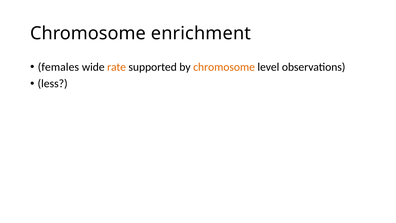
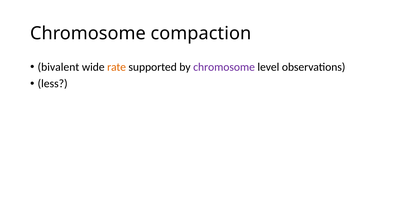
enrichment: enrichment -> compaction
females: females -> bivalent
chromosome at (224, 67) colour: orange -> purple
